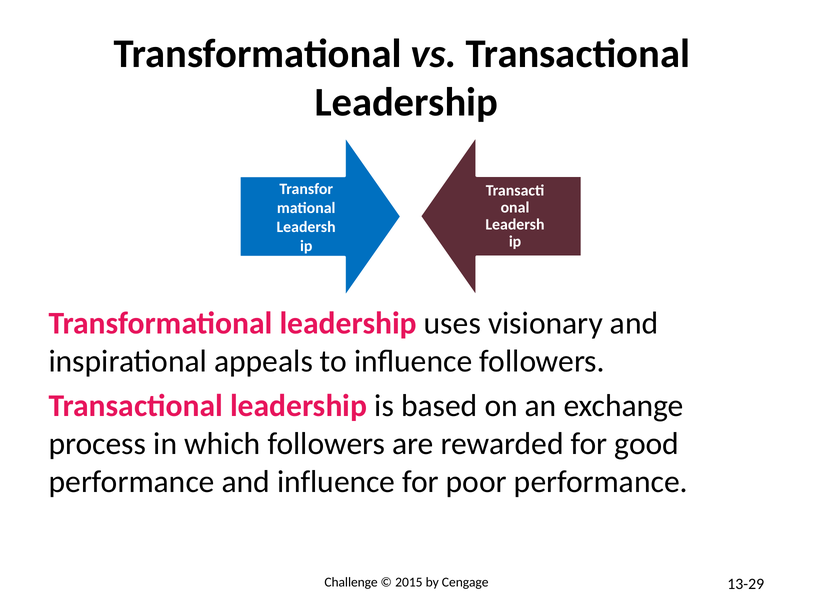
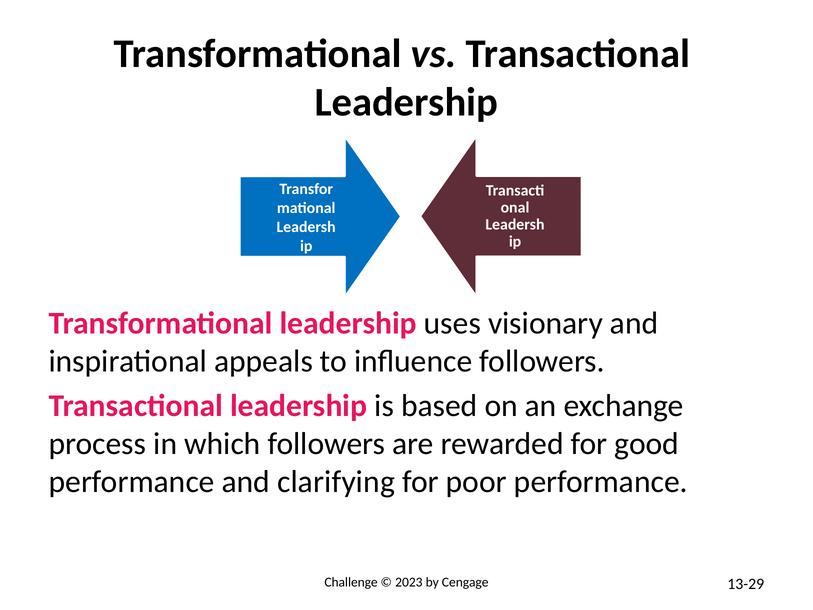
and influence: influence -> clarifying
2015: 2015 -> 2023
